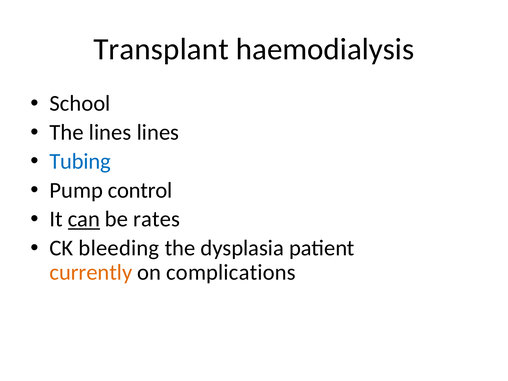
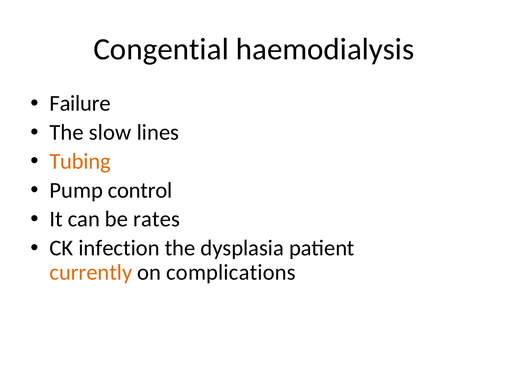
Transplant: Transplant -> Congential
School: School -> Failure
The lines: lines -> slow
Tubing colour: blue -> orange
can underline: present -> none
bleeding: bleeding -> infection
